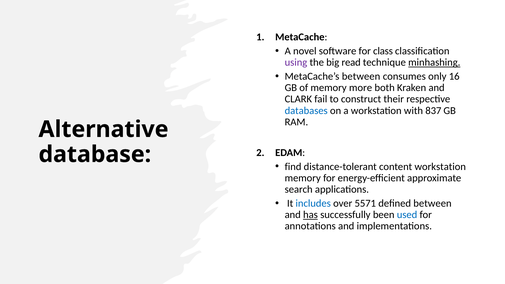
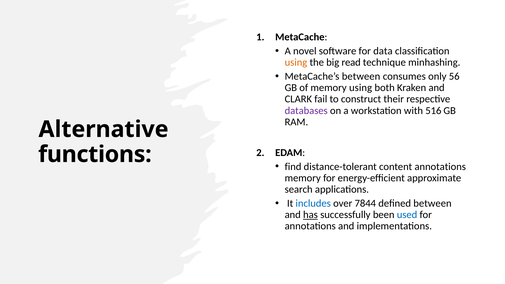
class: class -> data
using at (296, 62) colour: purple -> orange
minhashing underline: present -> none
16: 16 -> 56
memory more: more -> using
databases colour: blue -> purple
837: 837 -> 516
database: database -> functions
content workstation: workstation -> annotations
5571: 5571 -> 7844
